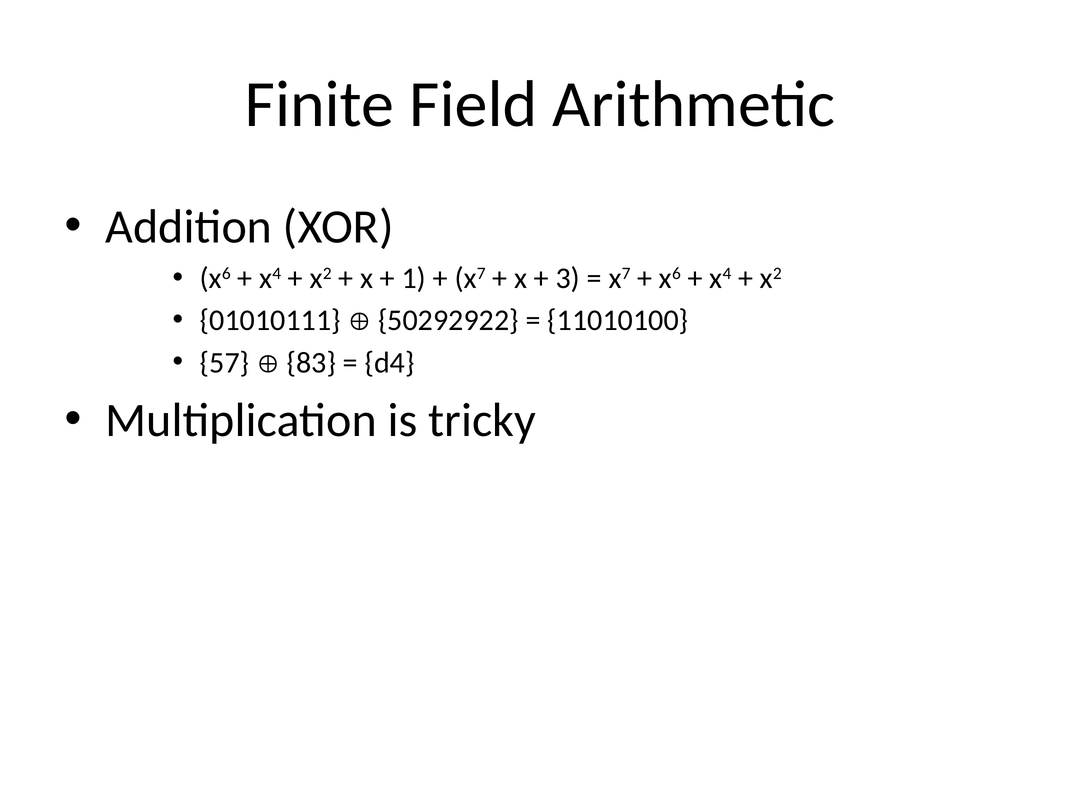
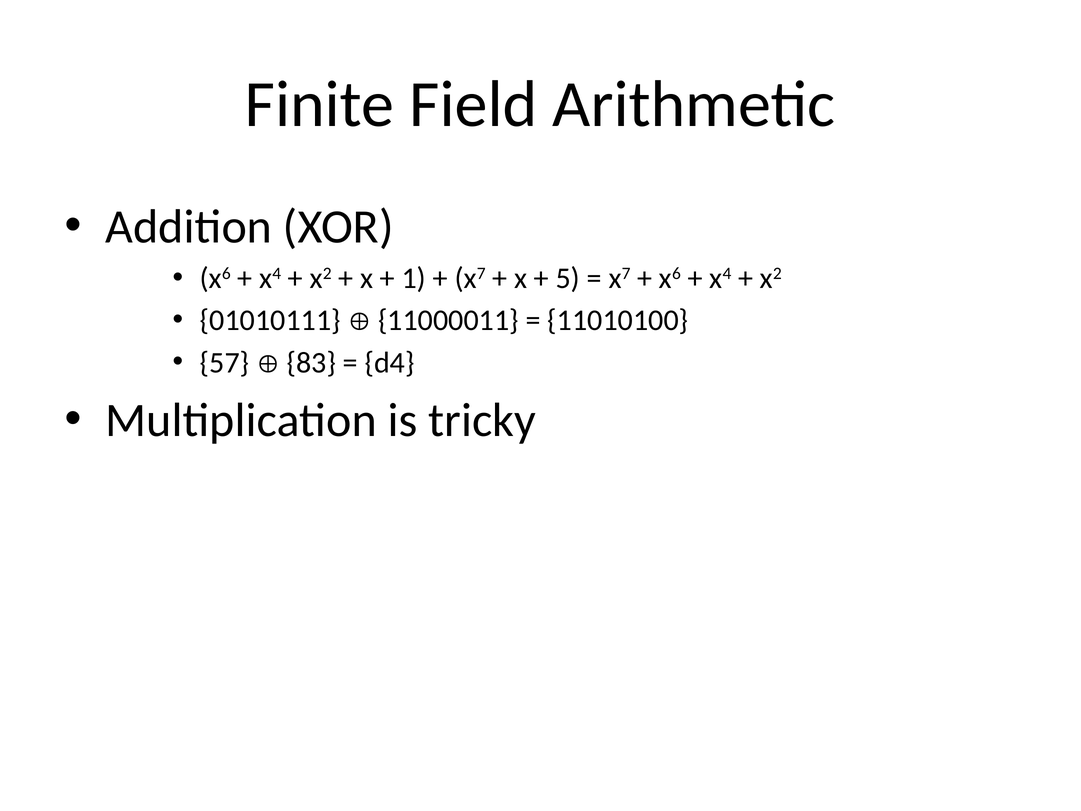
3: 3 -> 5
50292922: 50292922 -> 11000011
